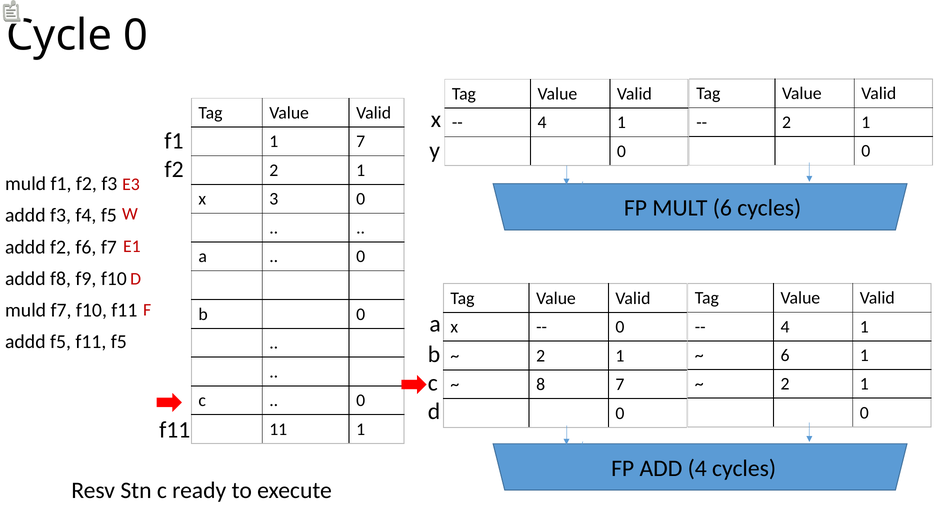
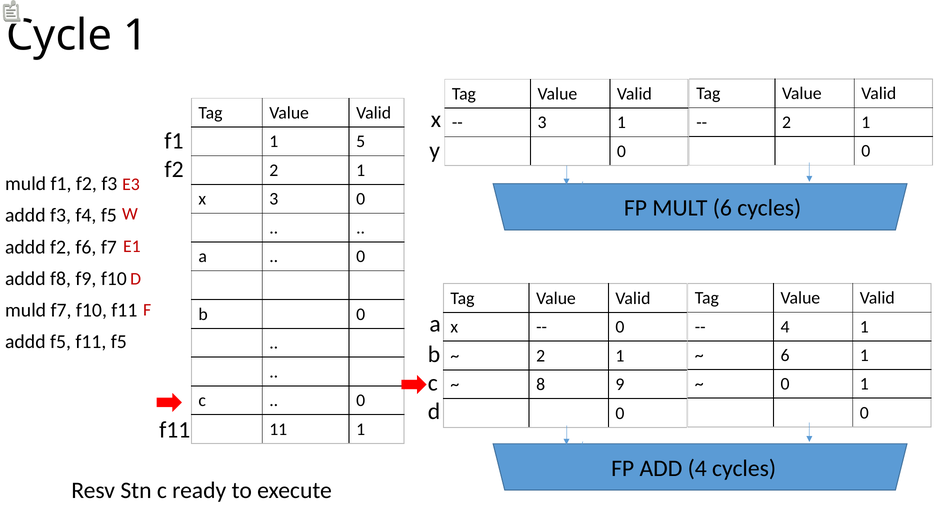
Cycle 0: 0 -> 1
4 at (542, 123): 4 -> 3
1 7: 7 -> 5
2 at (785, 384): 2 -> 0
8 7: 7 -> 9
